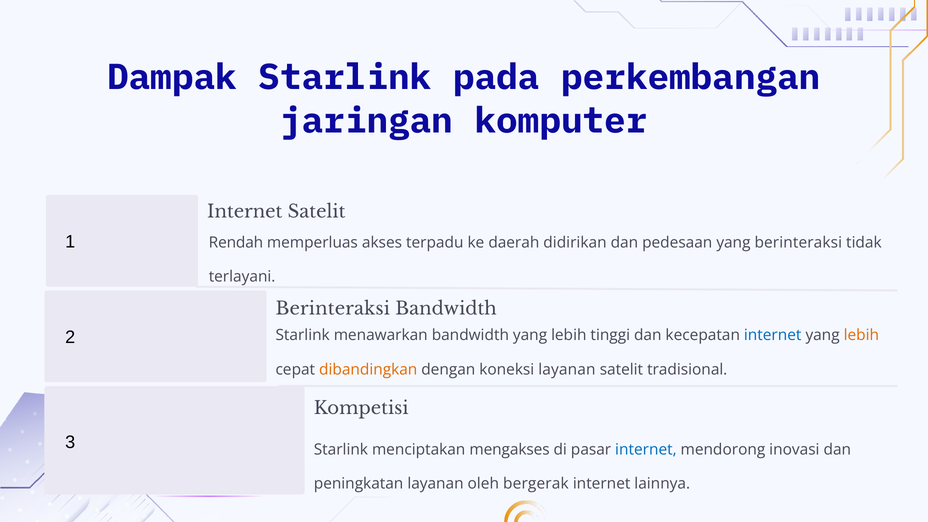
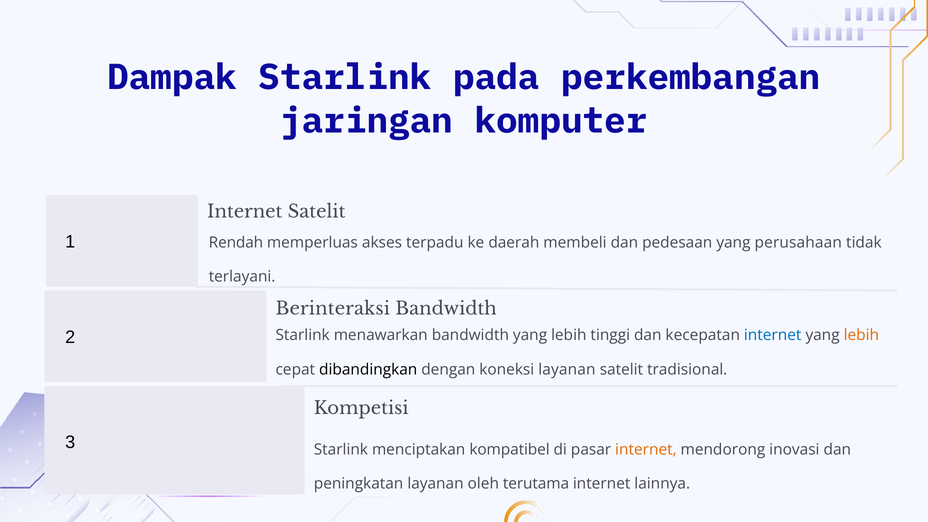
didirikan: didirikan -> membeli
yang berinteraksi: berinteraksi -> perusahaan
dibandingkan colour: orange -> black
mengakses: mengakses -> kompatibel
internet at (646, 450) colour: blue -> orange
bergerak: bergerak -> terutama
